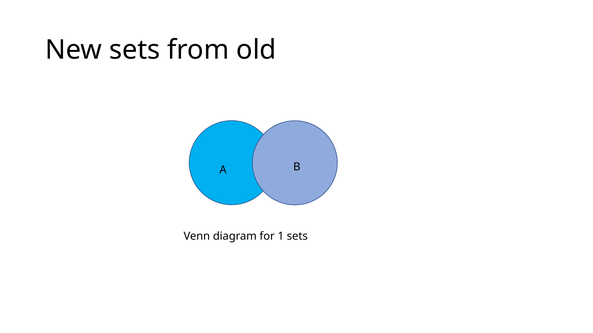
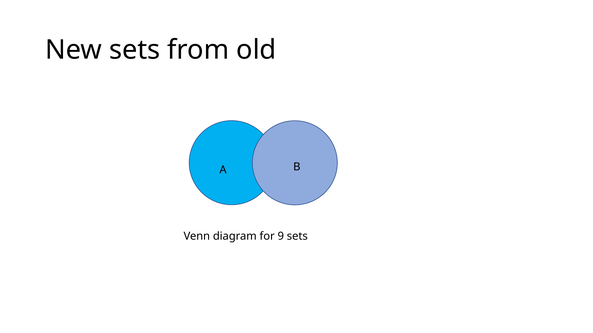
1: 1 -> 9
